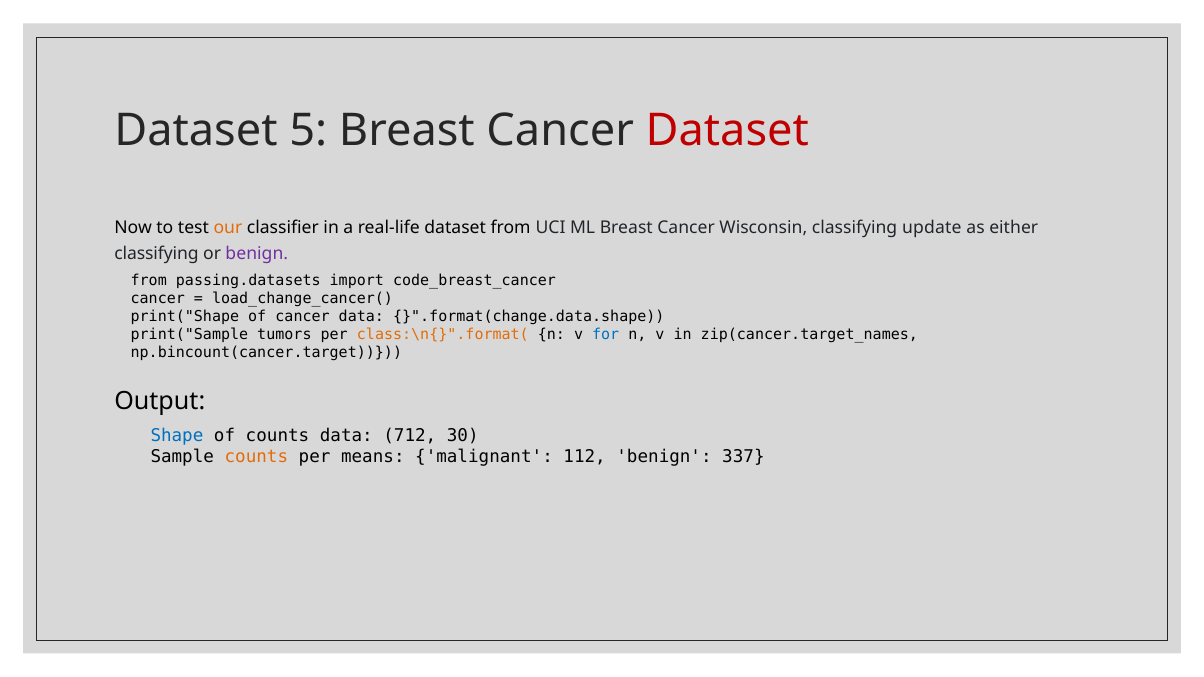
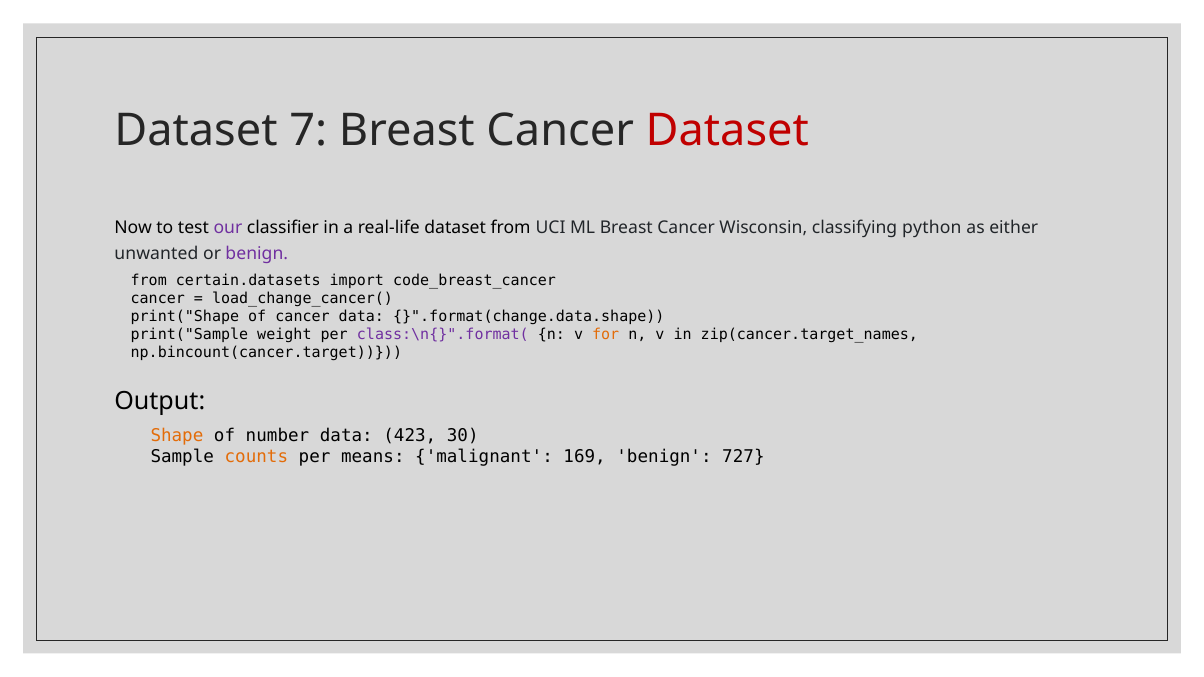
5: 5 -> 7
our colour: orange -> purple
update: update -> python
classifying at (156, 253): classifying -> unwanted
passing.datasets: passing.datasets -> certain.datasets
tumors: tumors -> weight
class:\n{}".format( colour: orange -> purple
for colour: blue -> orange
Shape colour: blue -> orange
of counts: counts -> number
712: 712 -> 423
112: 112 -> 169
337: 337 -> 727
